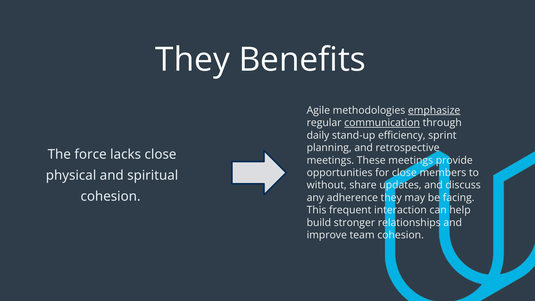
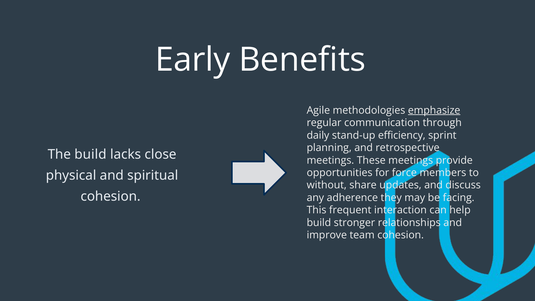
They at (193, 60): They -> Early
communication underline: present -> none
The force: force -> build
for close: close -> force
